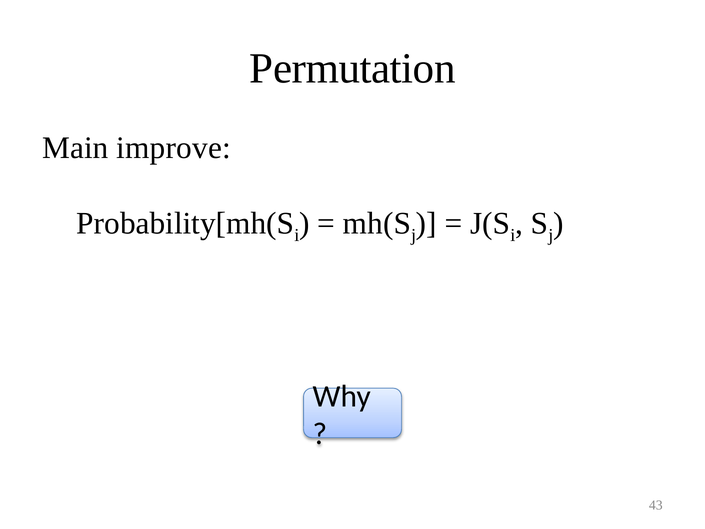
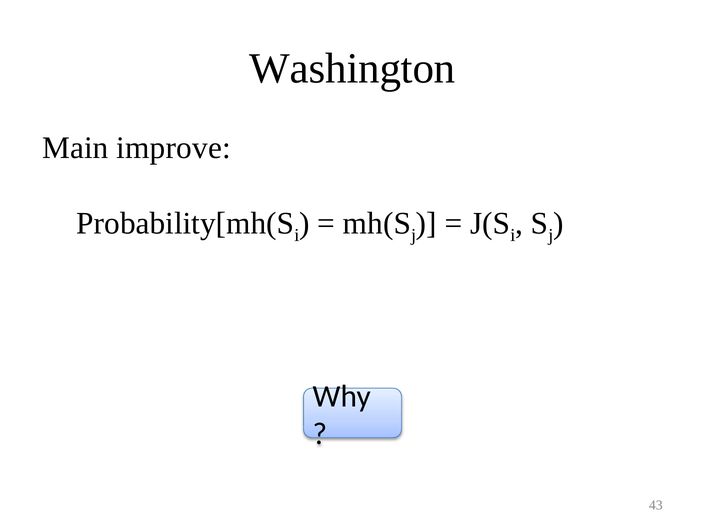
Permutation: Permutation -> Washington
